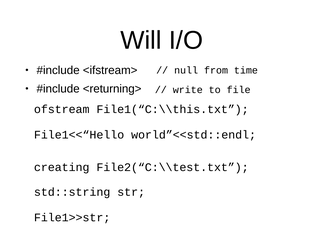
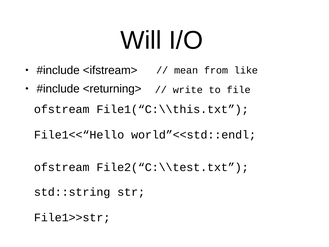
null: null -> mean
time: time -> like
creating at (62, 167): creating -> ofstream
